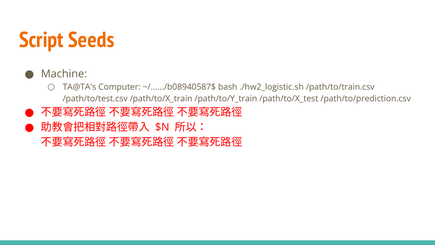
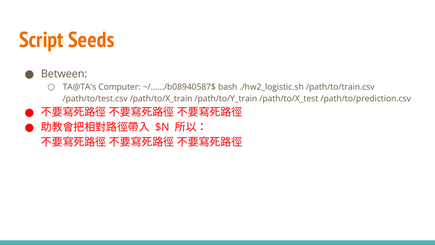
Machine: Machine -> Between
